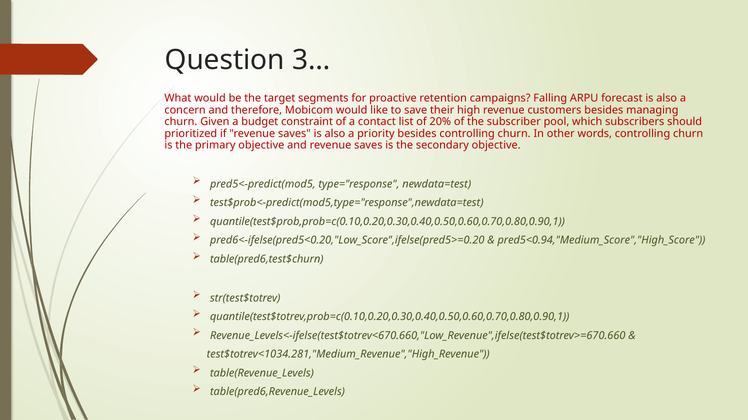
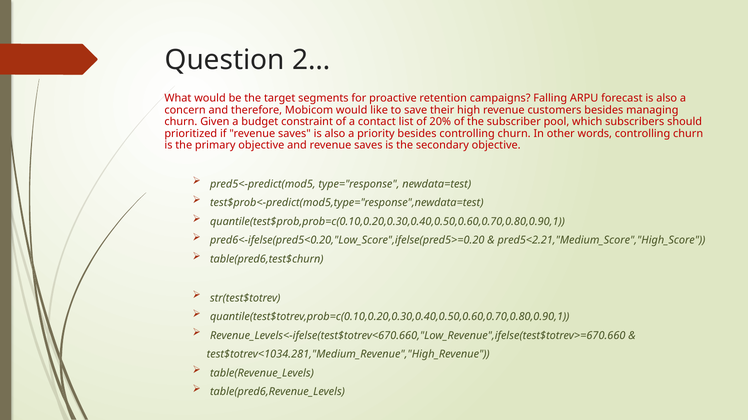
3…: 3… -> 2…
pred5<0.94,"Medium_Score","High_Score: pred5<0.94,"Medium_Score","High_Score -> pred5<2.21,"Medium_Score","High_Score
